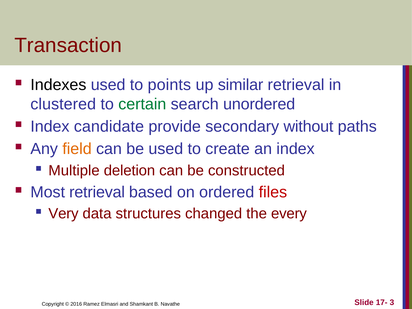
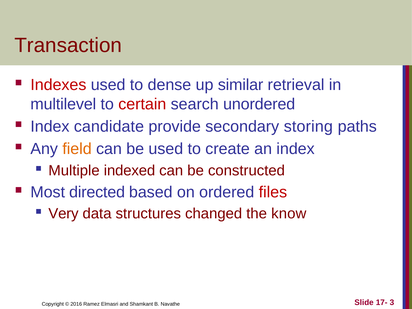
Indexes colour: black -> red
points: points -> dense
clustered: clustered -> multilevel
certain colour: green -> red
without: without -> storing
deletion: deletion -> indexed
Most retrieval: retrieval -> directed
every: every -> know
